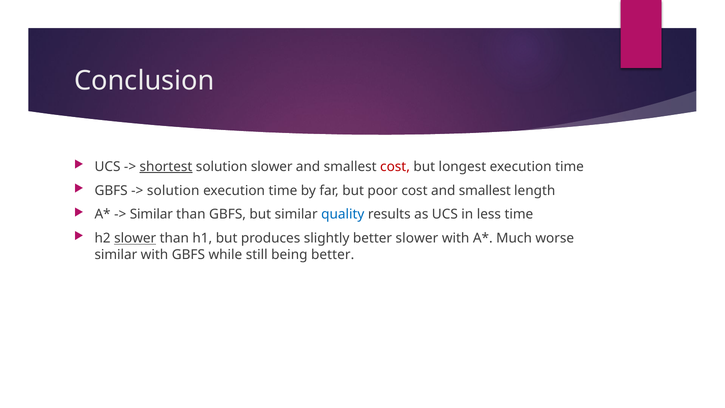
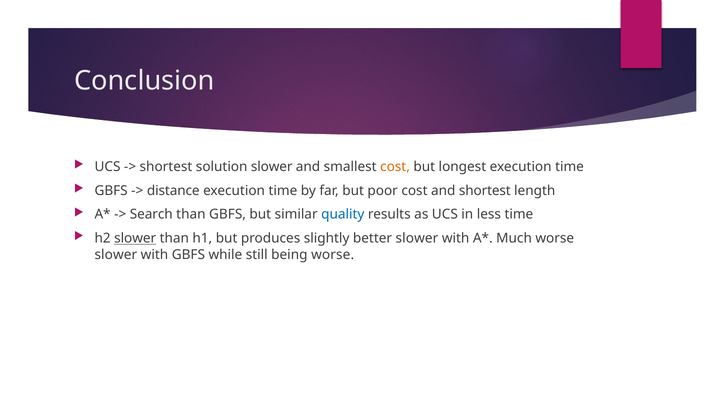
shortest at (166, 167) underline: present -> none
cost at (395, 167) colour: red -> orange
solution at (173, 191): solution -> distance
cost and smallest: smallest -> shortest
Similar at (151, 214): Similar -> Search
similar at (116, 255): similar -> slower
being better: better -> worse
